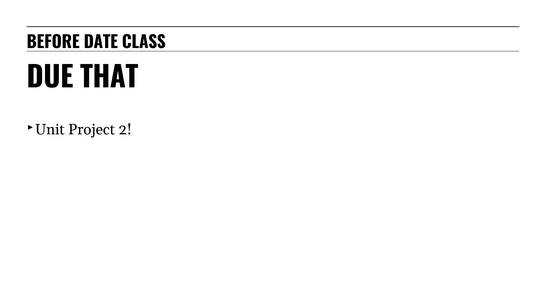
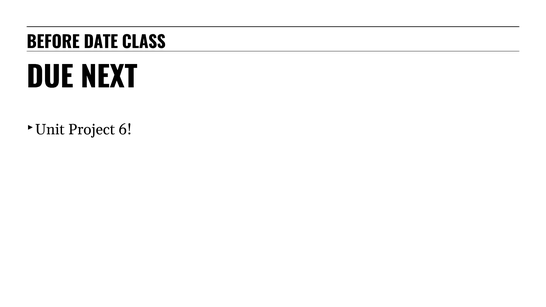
THAT: THAT -> NEXT
2: 2 -> 6
